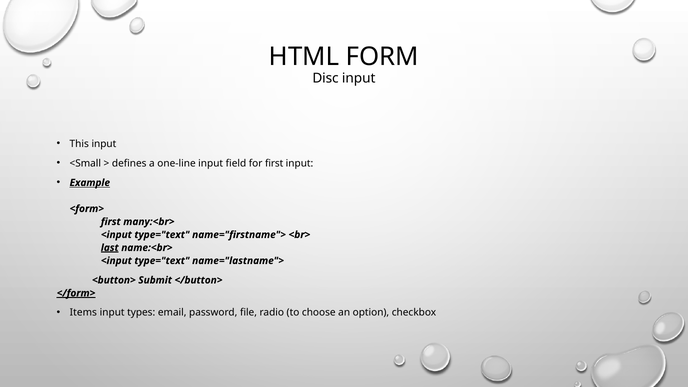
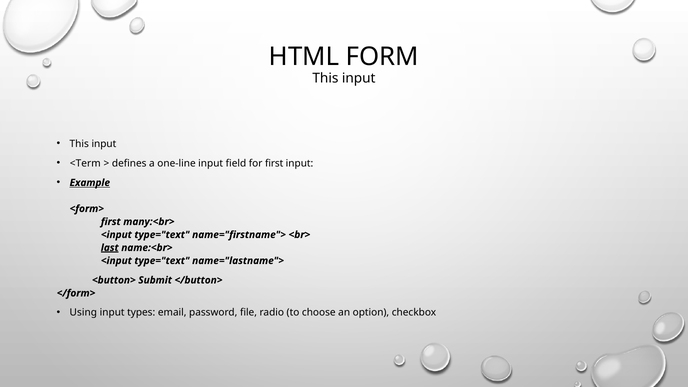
Disc at (325, 78): Disc -> This
<Small: <Small -> <Term
</form> underline: present -> none
Items: Items -> Using
